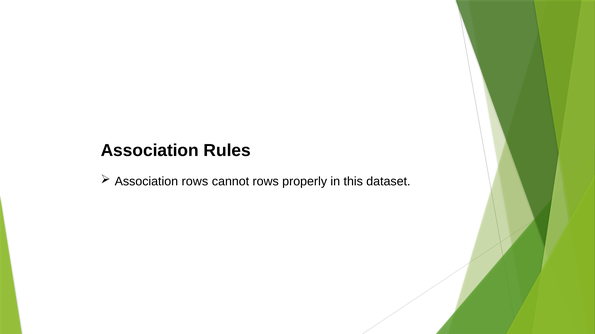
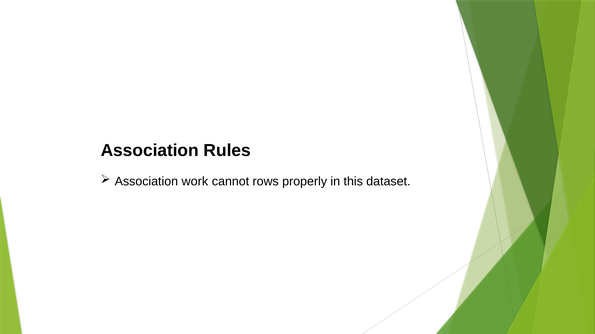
Association rows: rows -> work
